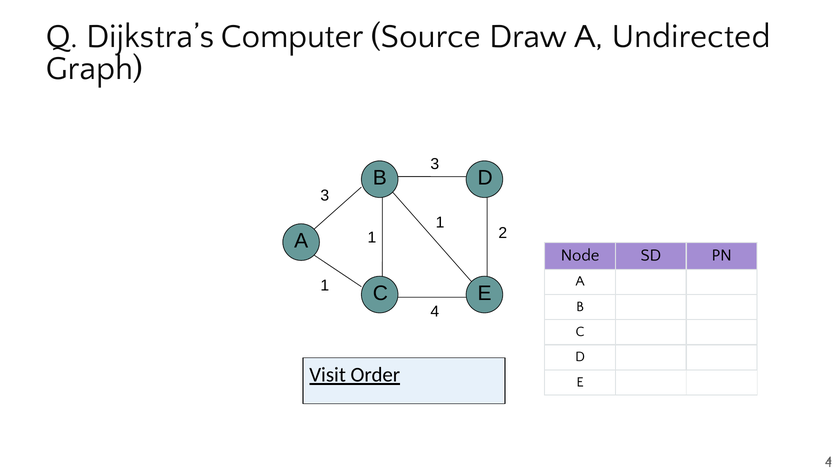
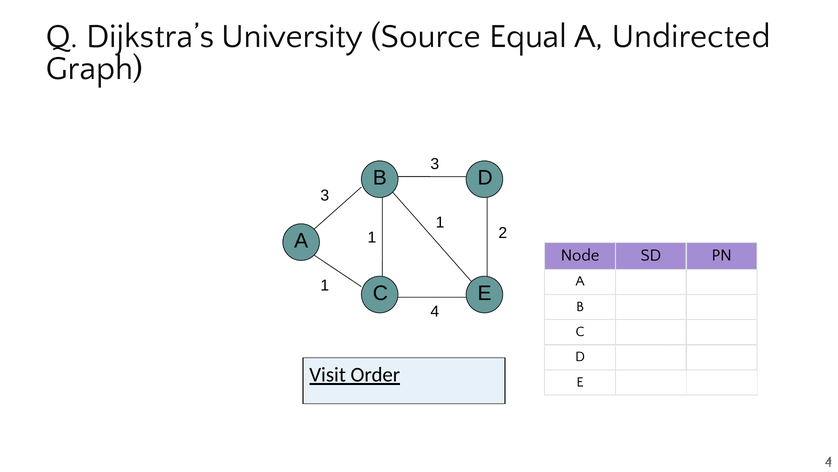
Computer: Computer -> University
Draw: Draw -> Equal
